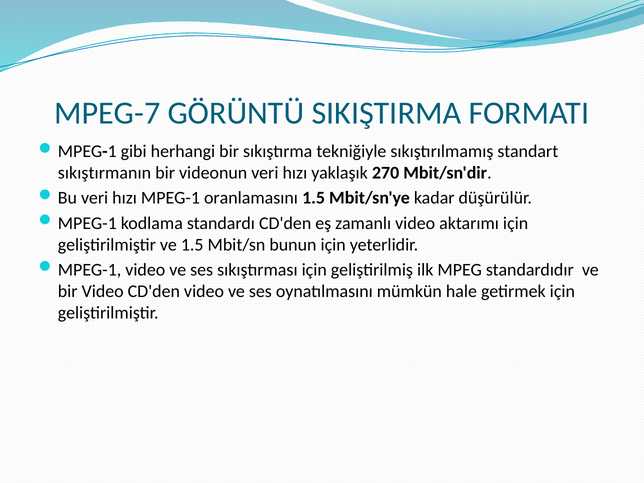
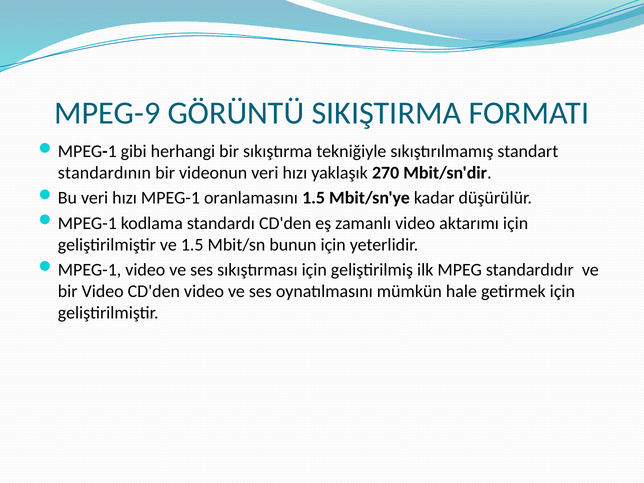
MPEG-7: MPEG-7 -> MPEG-9
sıkıştırmanın: sıkıştırmanın -> standardının
